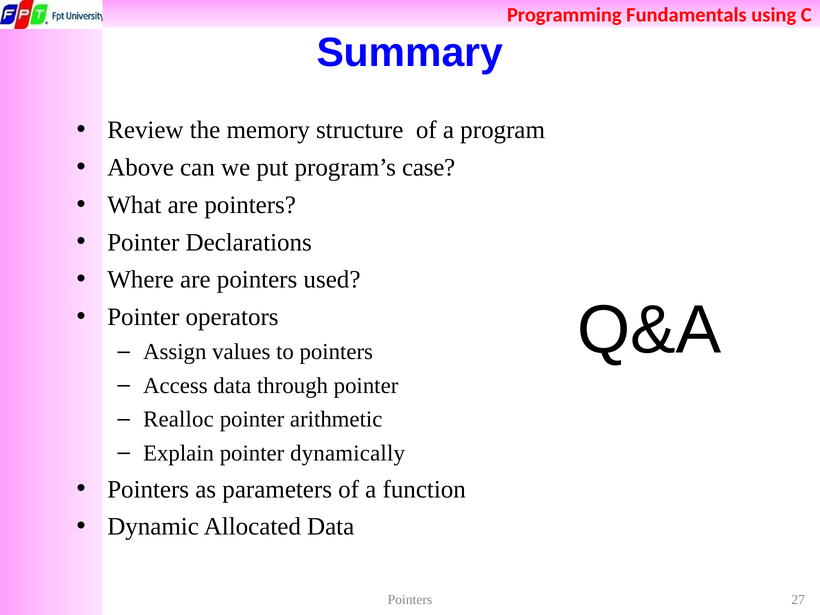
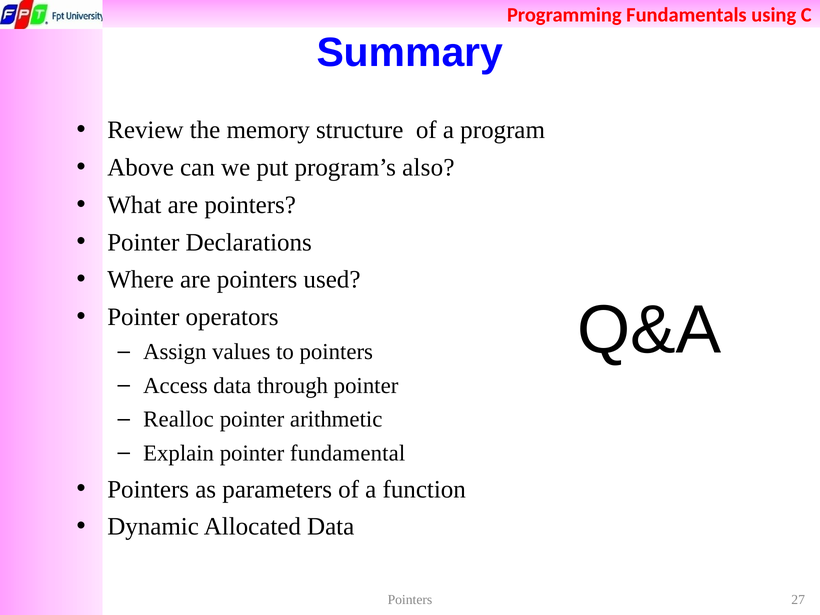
case: case -> also
dynamically: dynamically -> fundamental
